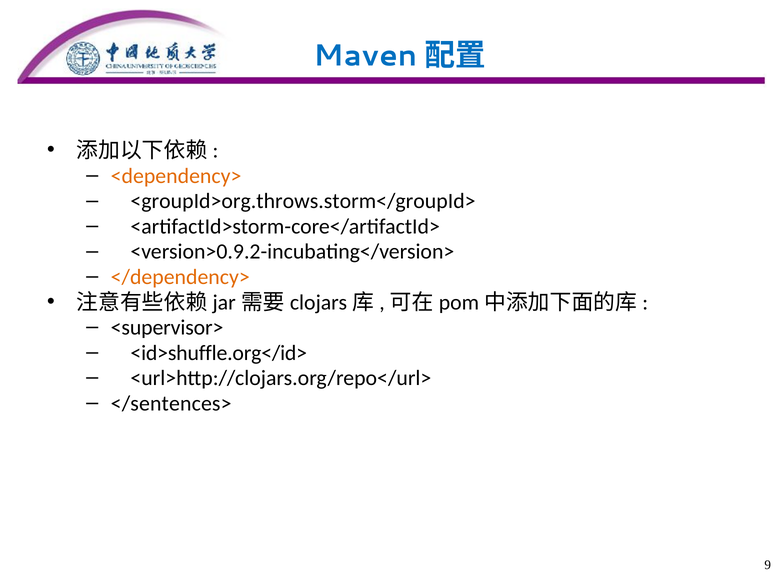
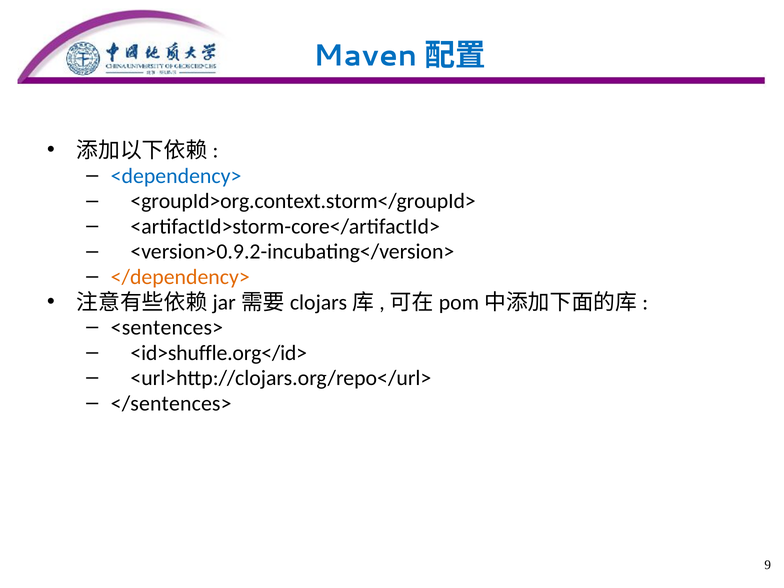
<dependency> colour: orange -> blue
<groupId>org.throws.storm</groupId>: <groupId>org.throws.storm</groupId> -> <groupId>org.context.storm</groupId>
<supervisor>: <supervisor> -> <sentences>
